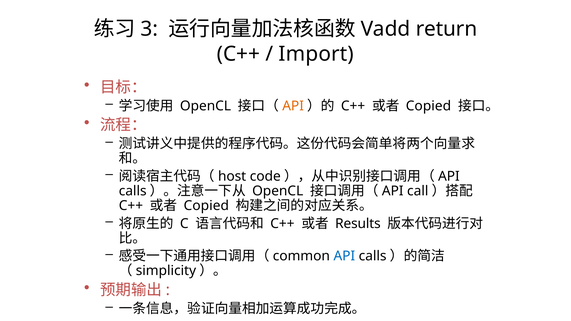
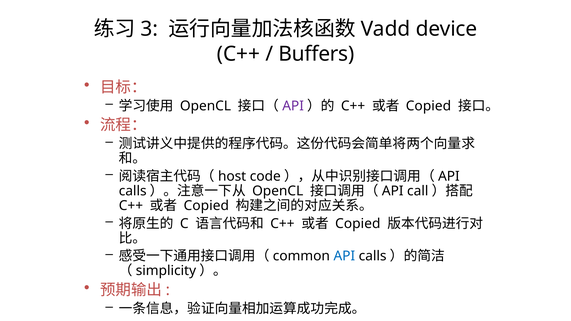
return: return -> device
Import: Import -> Buffers
API at (293, 106) colour: orange -> purple
Results at (358, 224): Results -> Copied
